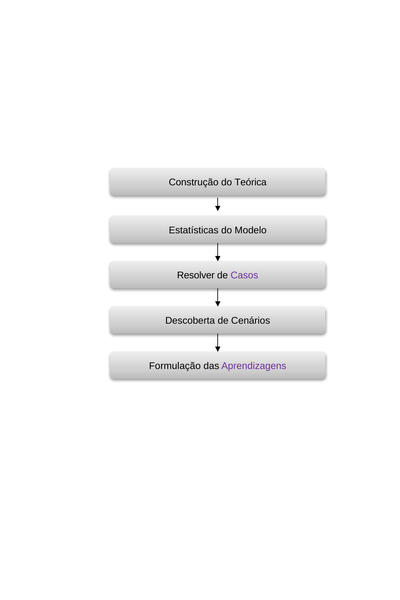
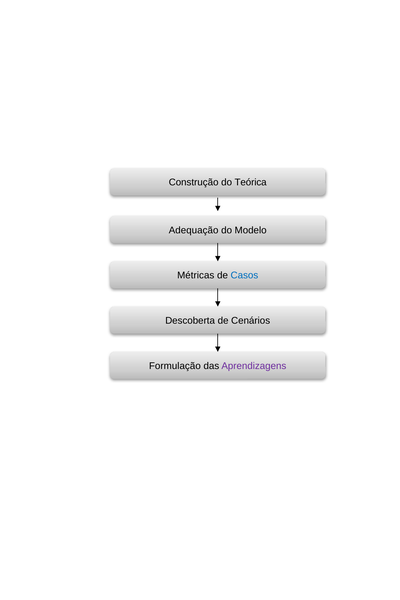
Estatísticas: Estatísticas -> Adequação
Resolver: Resolver -> Métricas
Casos colour: purple -> blue
